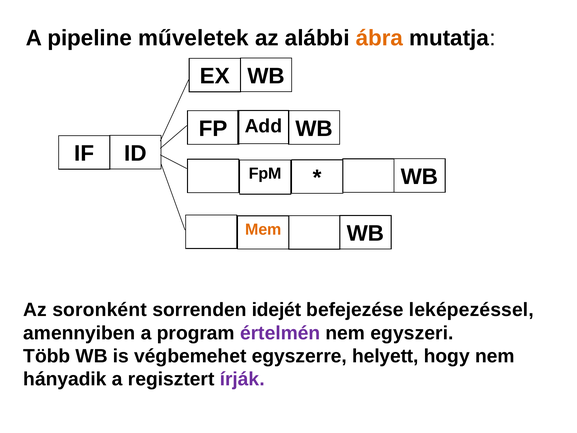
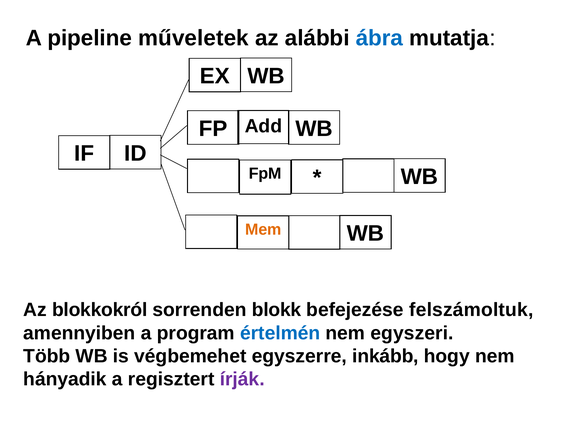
ábra colour: orange -> blue
soronként: soronként -> blokkokról
idejét: idejét -> blokk
leképezéssel: leképezéssel -> felszámoltuk
értelmén colour: purple -> blue
helyett: helyett -> inkább
